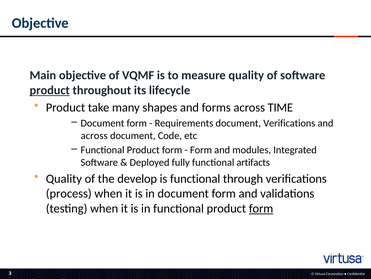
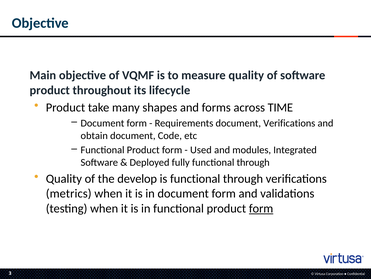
product at (50, 90) underline: present -> none
across at (94, 135): across -> obtain
Form at (201, 150): Form -> Used
fully functional artifacts: artifacts -> through
process: process -> metrics
